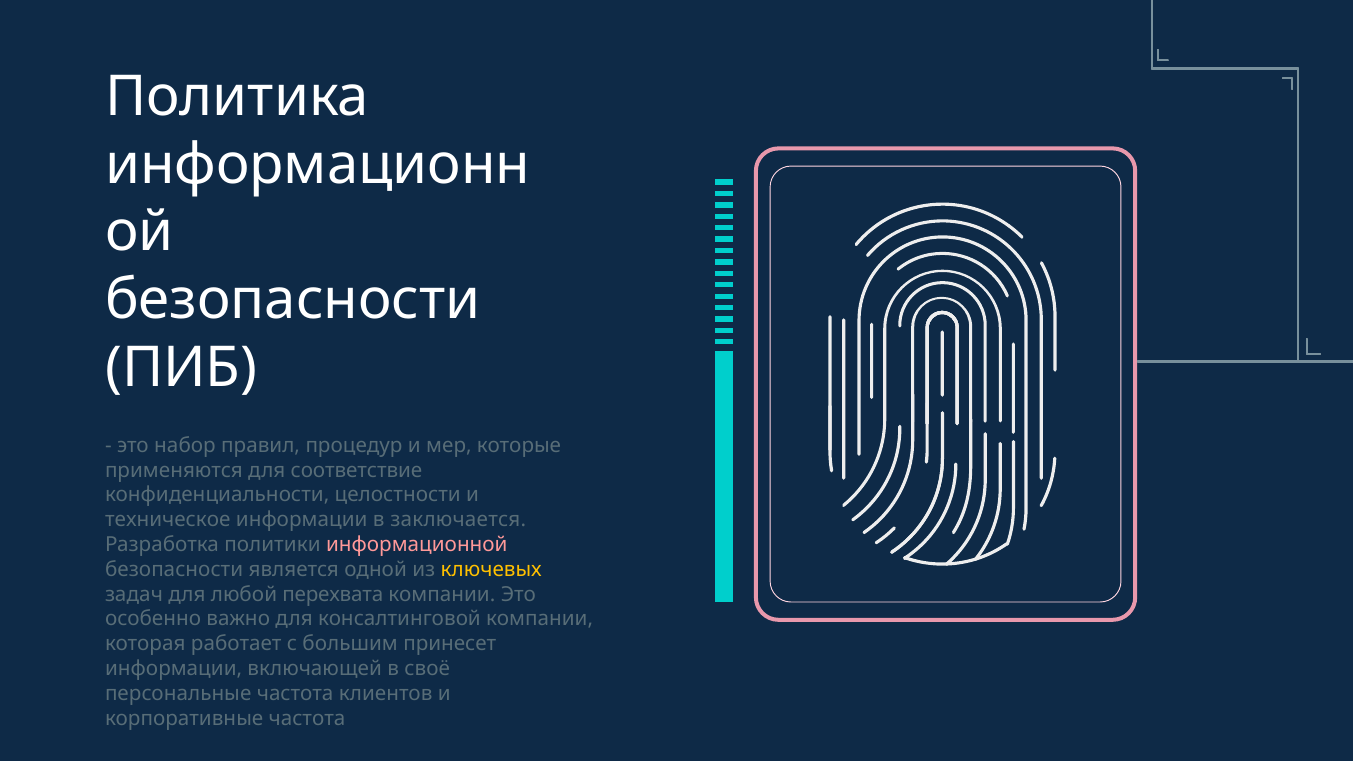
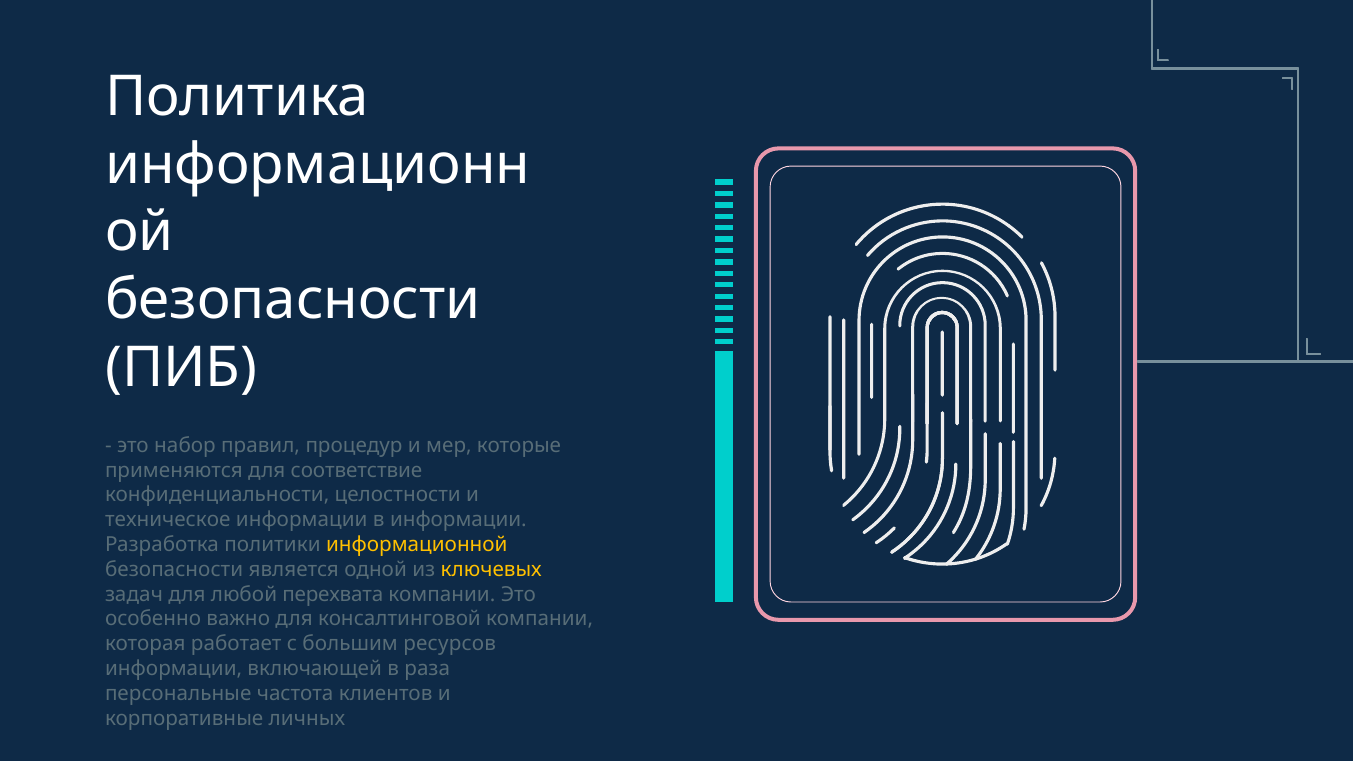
в заключается: заключается -> информации
информационной colour: pink -> yellow
принесет: принесет -> ресурсов
своё: своё -> раза
корпоративные частота: частота -> личных
